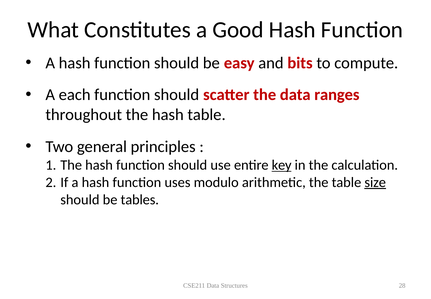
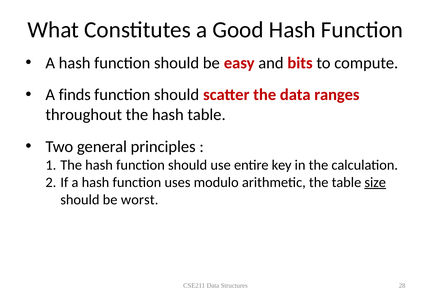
each: each -> finds
key underline: present -> none
tables: tables -> worst
